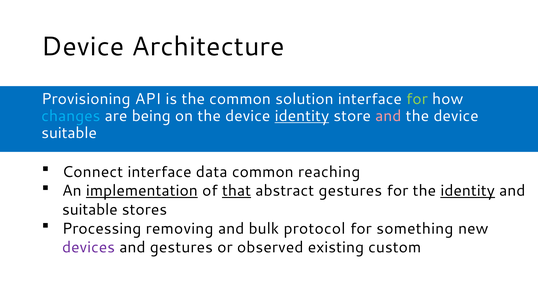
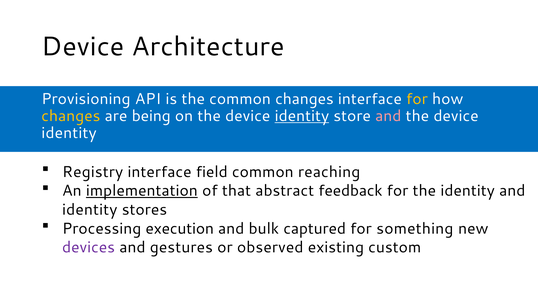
common solution: solution -> changes
for at (417, 99) colour: light green -> yellow
changes at (71, 116) colour: light blue -> yellow
suitable at (69, 133): suitable -> identity
Connect: Connect -> Registry
data: data -> field
that underline: present -> none
abstract gestures: gestures -> feedback
identity at (468, 191) underline: present -> none
suitable at (90, 209): suitable -> identity
removing: removing -> execution
protocol: protocol -> captured
